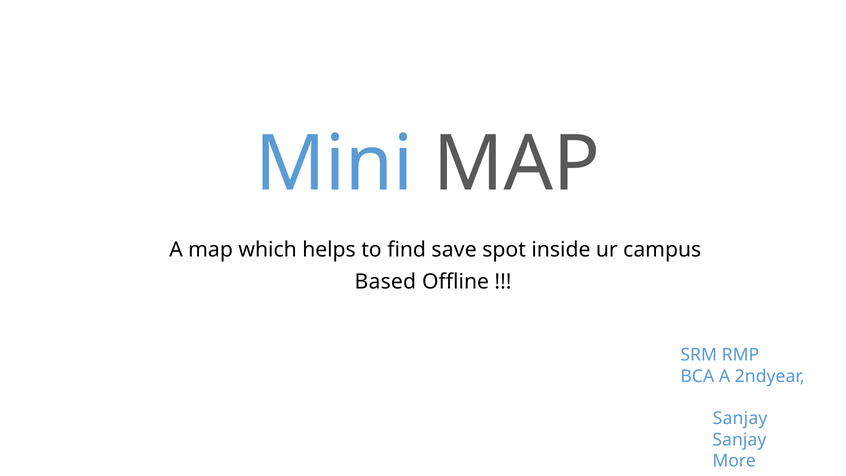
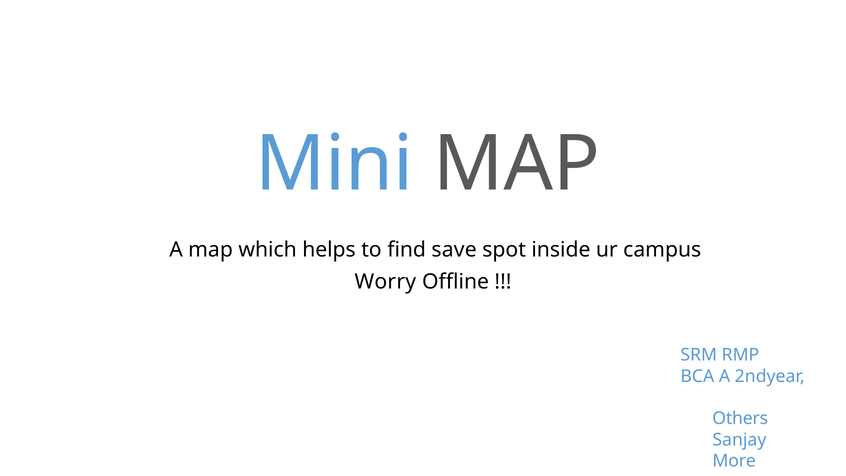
Based: Based -> Worry
Sanjay at (740, 418): Sanjay -> Others
